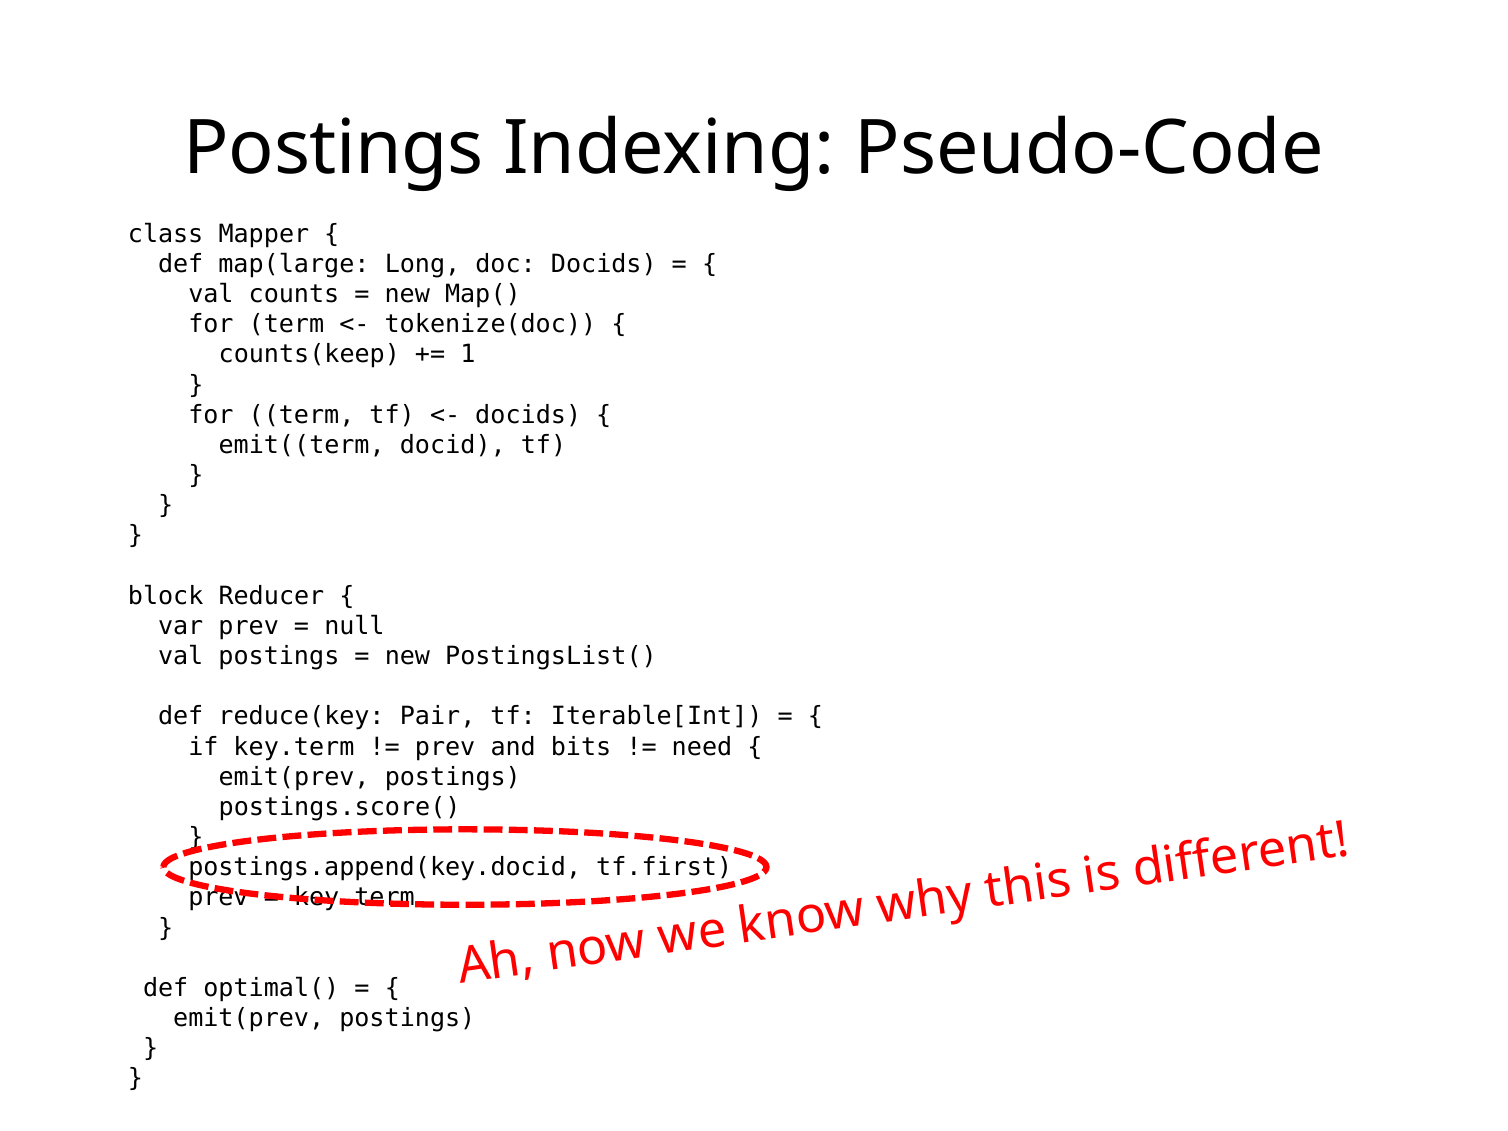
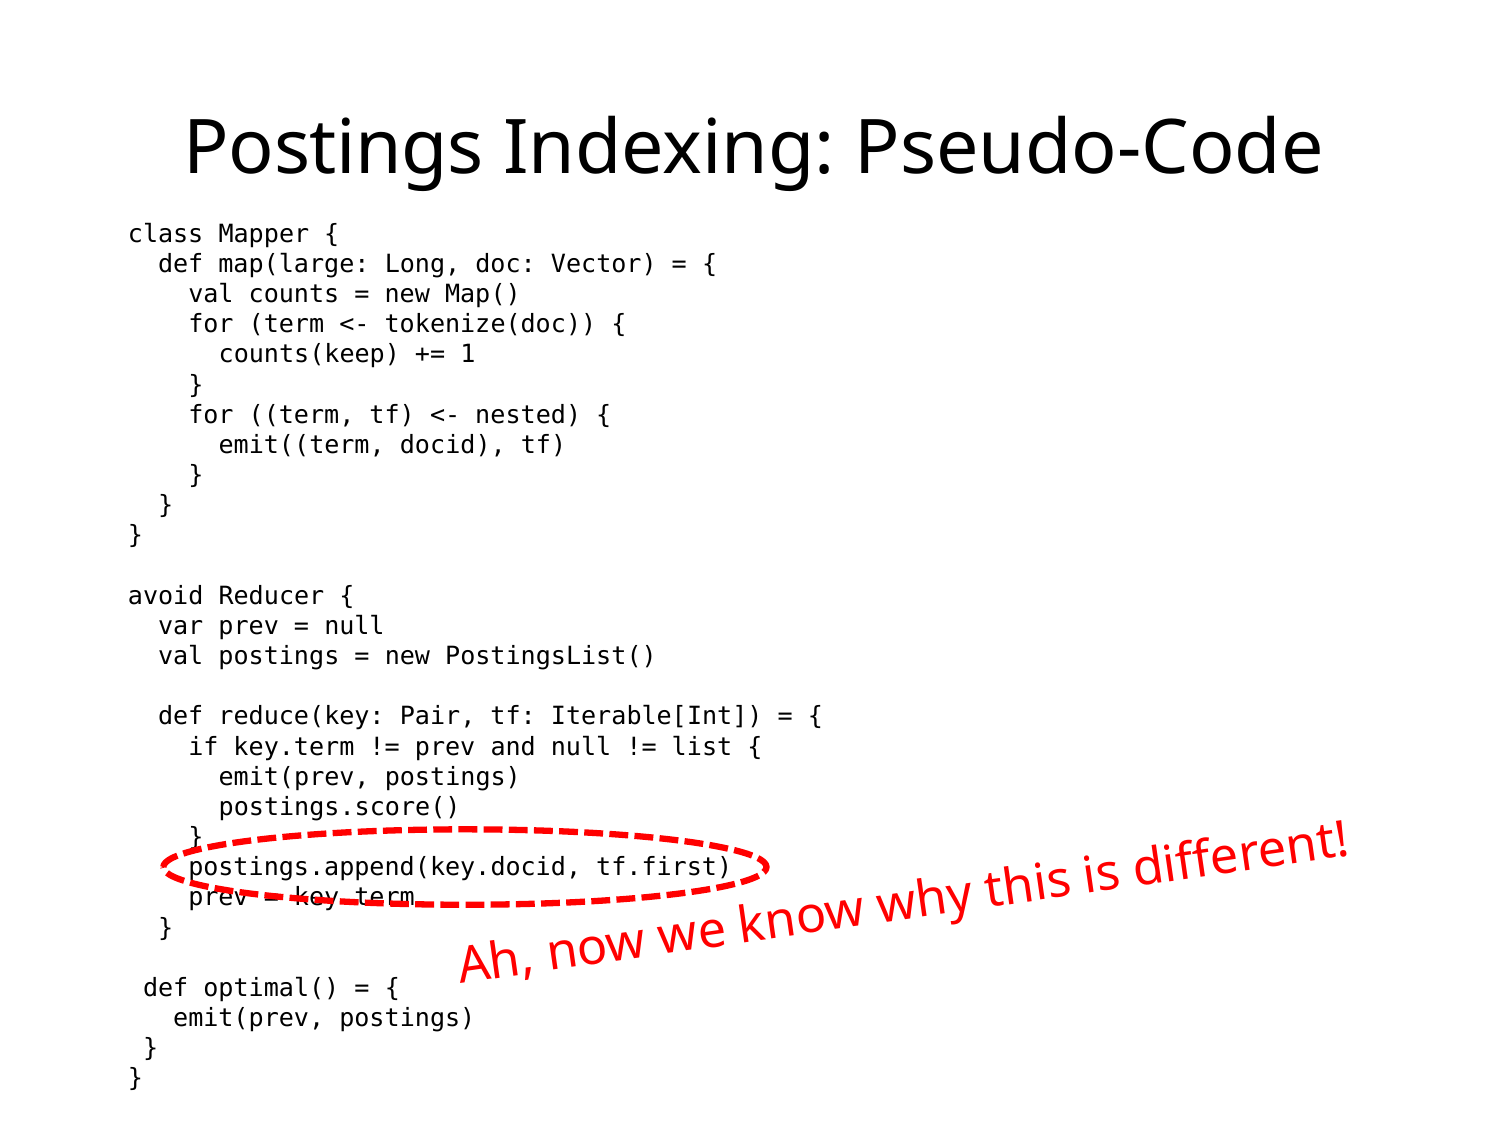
doc Docids: Docids -> Vector
docids at (528, 415): docids -> nested
block: block -> avoid
and bits: bits -> null
need: need -> list
